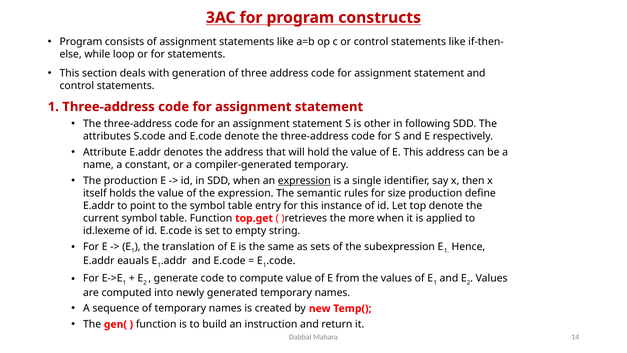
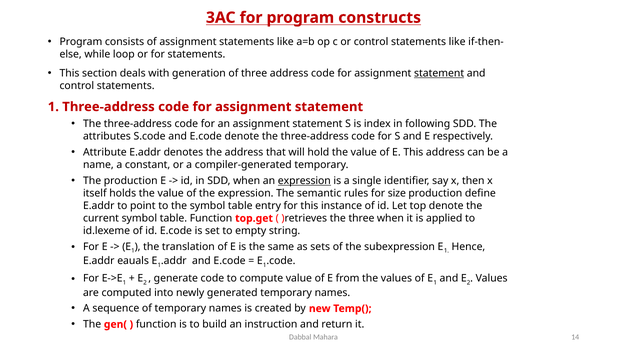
statement at (439, 73) underline: none -> present
other: other -> index
the more: more -> three
